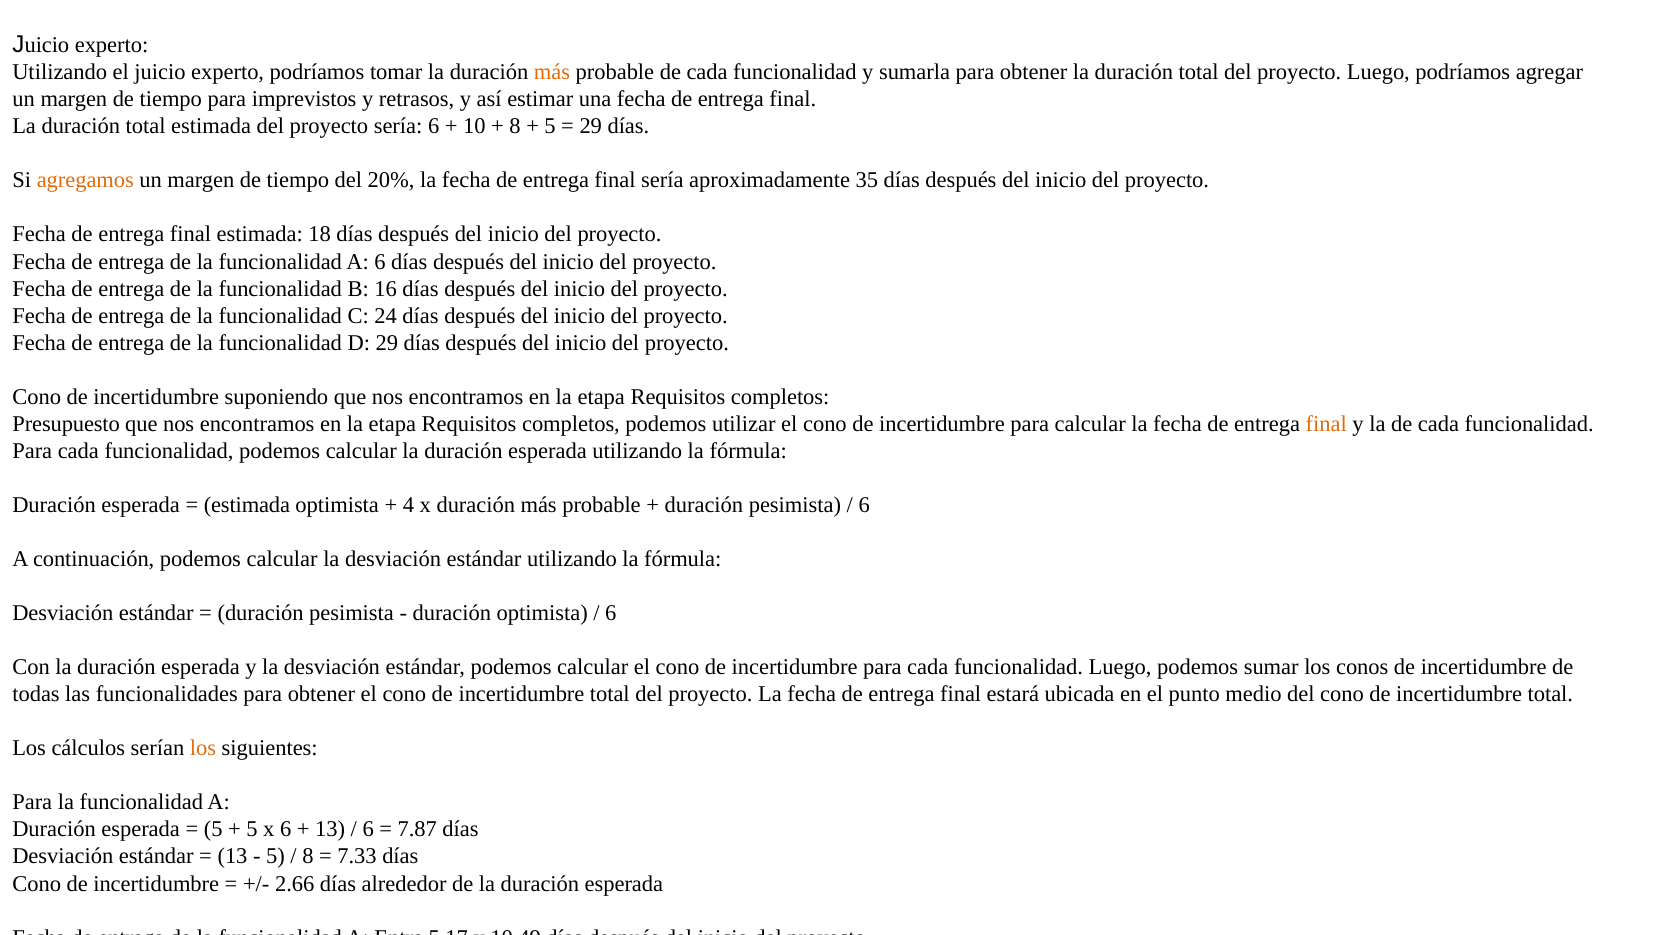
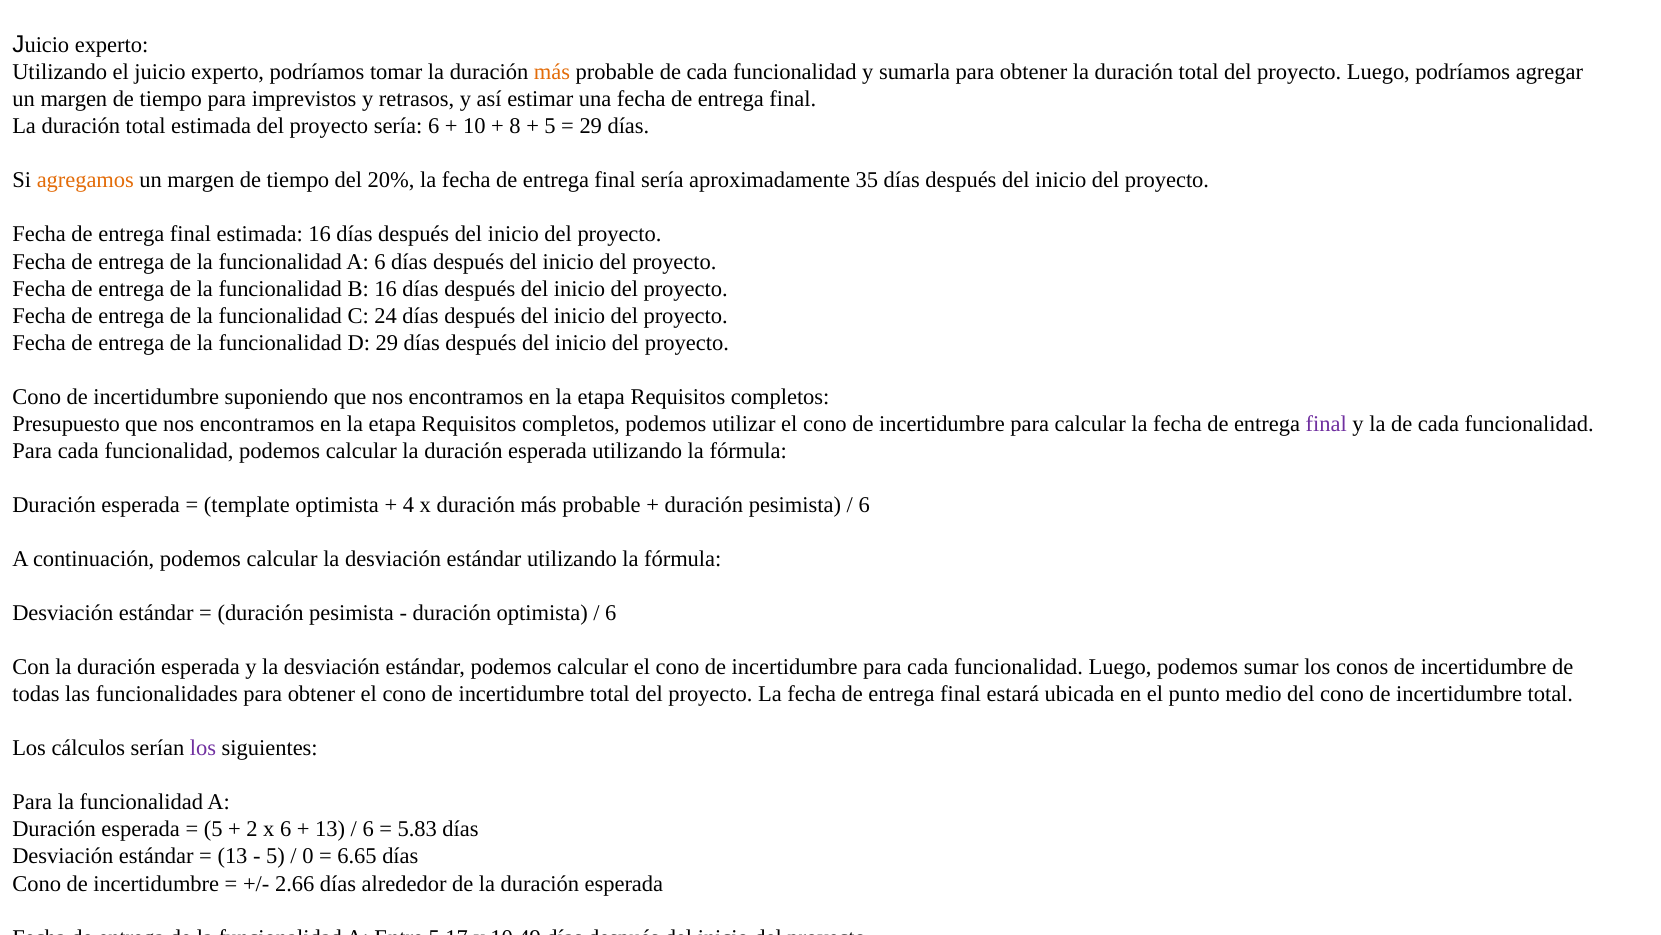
estimada 18: 18 -> 16
final at (1326, 424) colour: orange -> purple
estimada at (247, 505): estimada -> template
los at (203, 748) colour: orange -> purple
5 at (252, 829): 5 -> 2
7.87: 7.87 -> 5.83
8 at (308, 856): 8 -> 0
7.33: 7.33 -> 6.65
